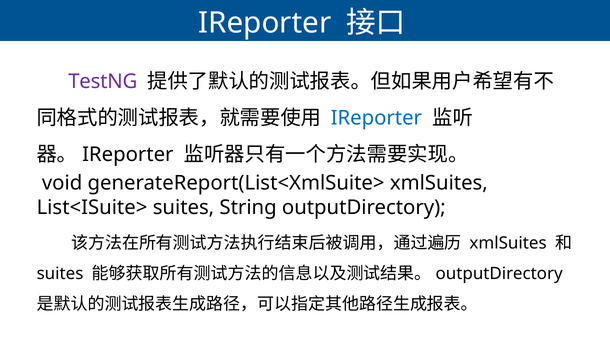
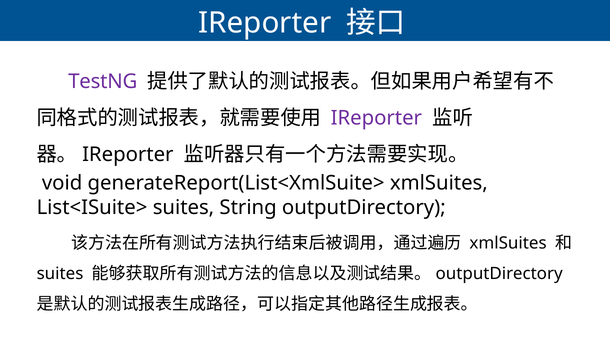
IReporter at (376, 118) colour: blue -> purple
